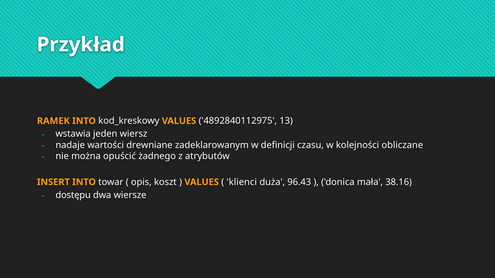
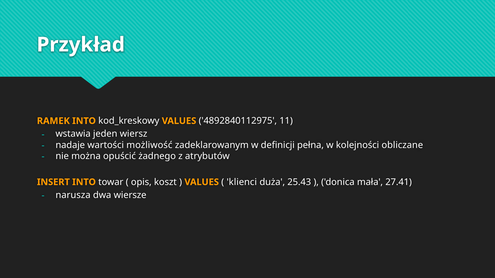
13: 13 -> 11
drewniane: drewniane -> możliwość
czasu: czasu -> pełna
96.43: 96.43 -> 25.43
38.16: 38.16 -> 27.41
dostępu: dostępu -> narusza
